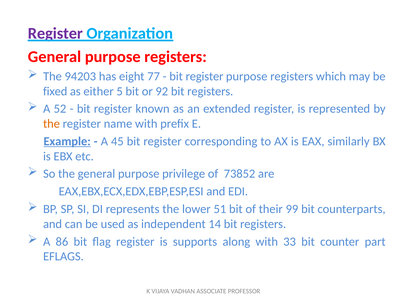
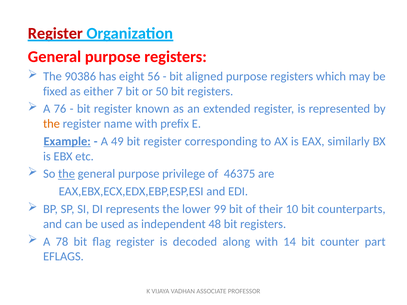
Register at (55, 33) colour: purple -> red
94203: 94203 -> 90386
77: 77 -> 56
register at (205, 76): register -> aligned
5: 5 -> 7
92: 92 -> 50
52: 52 -> 76
45: 45 -> 49
the at (67, 174) underline: none -> present
73852: 73852 -> 46375
51: 51 -> 99
99: 99 -> 10
14: 14 -> 48
86: 86 -> 78
supports: supports -> decoded
33: 33 -> 14
